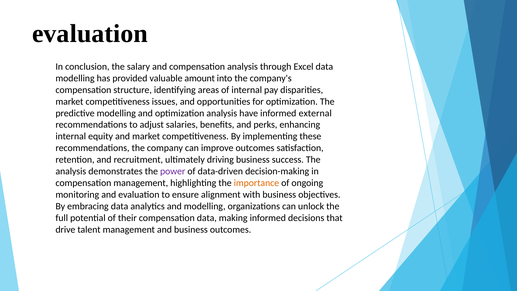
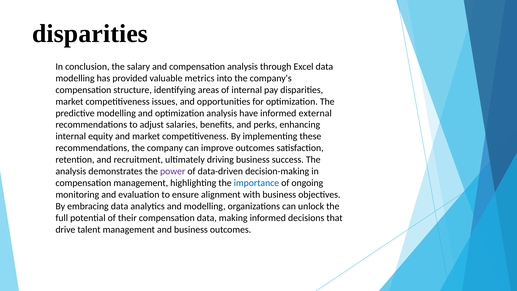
evaluation at (90, 34): evaluation -> disparities
amount: amount -> metrics
importance colour: orange -> blue
